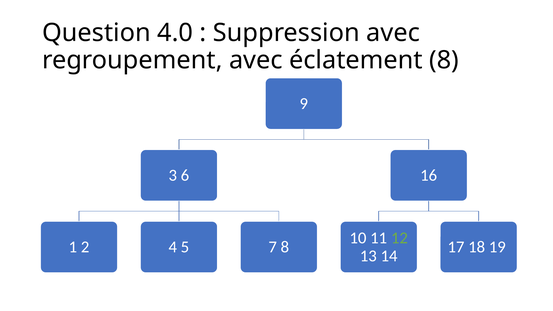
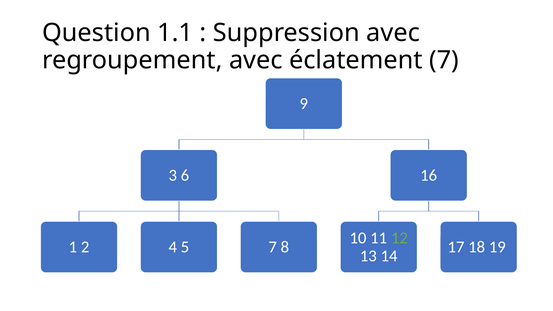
4.0: 4.0 -> 1.1
éclatement 8: 8 -> 7
